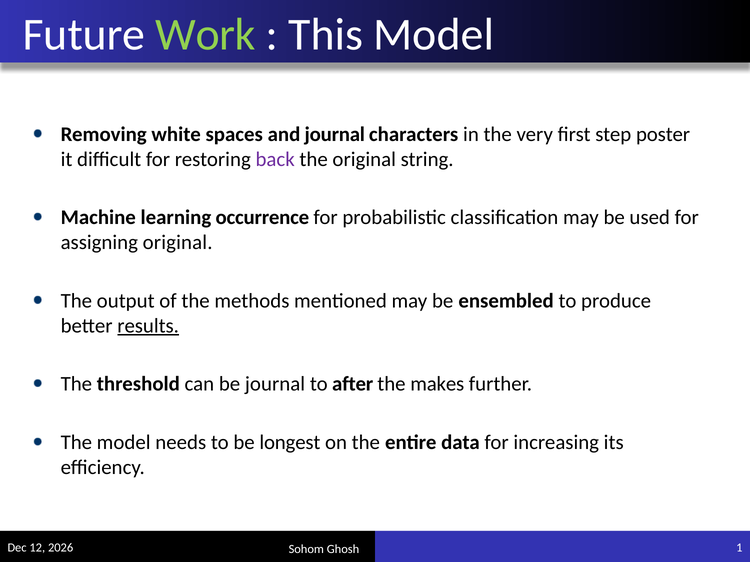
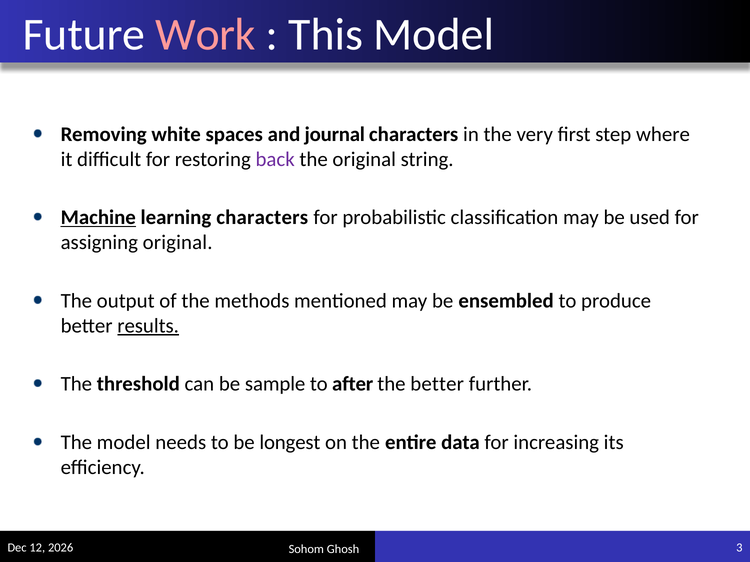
Work colour: light green -> pink
poster: poster -> where
Machine underline: none -> present
learning occurrence: occurrence -> characters
be journal: journal -> sample
the makes: makes -> better
1: 1 -> 3
